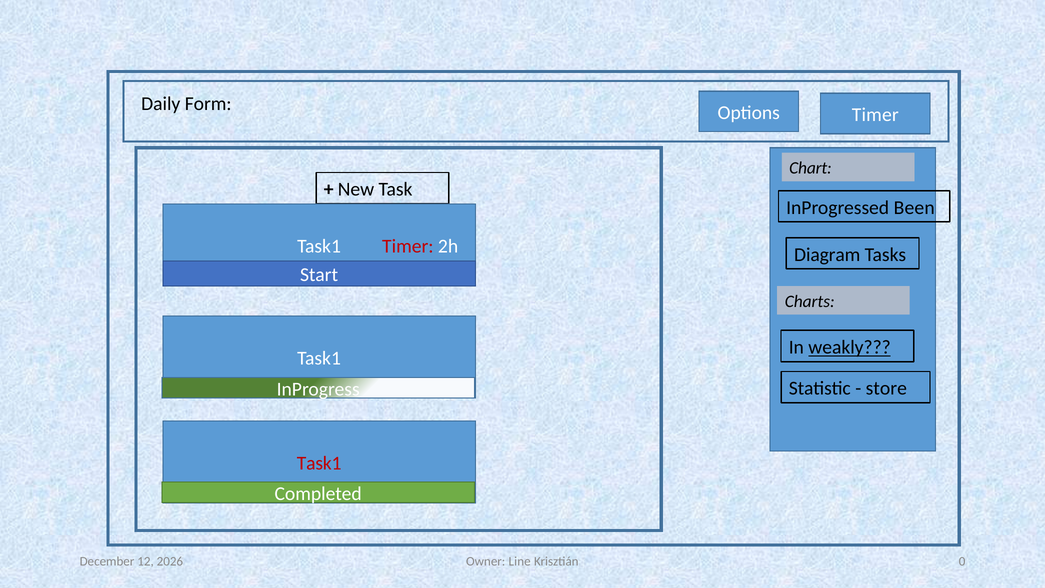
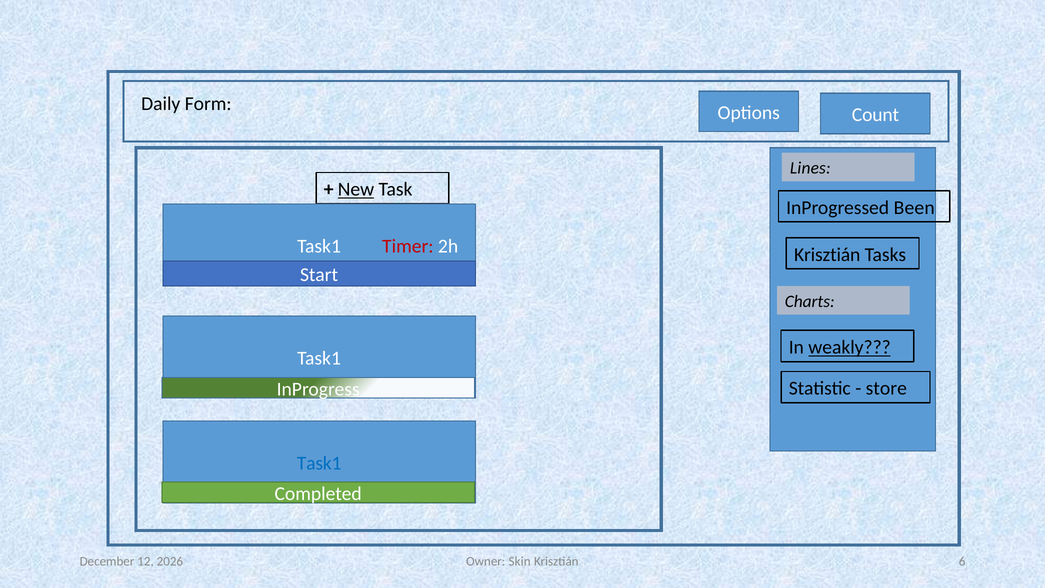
Timer at (875, 115): Timer -> Count
Chart: Chart -> Lines
New underline: none -> present
Diagram at (827, 255): Diagram -> Krisztián
Task1 at (319, 463) colour: red -> blue
Line: Line -> Skin
0: 0 -> 6
